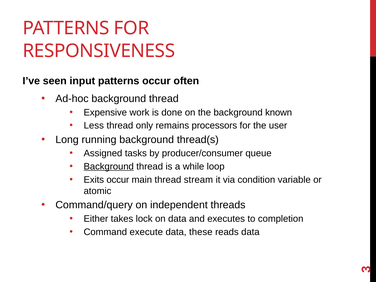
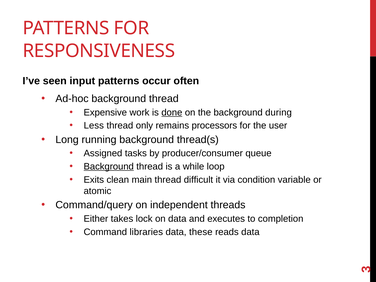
done underline: none -> present
known: known -> during
Exits occur: occur -> clean
stream: stream -> difficult
execute: execute -> libraries
